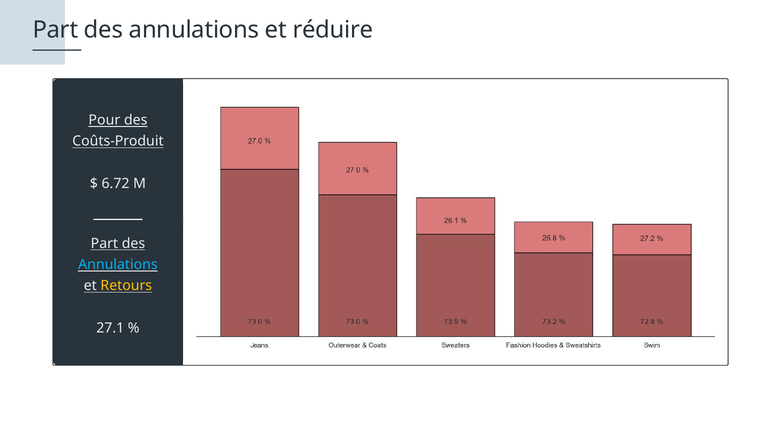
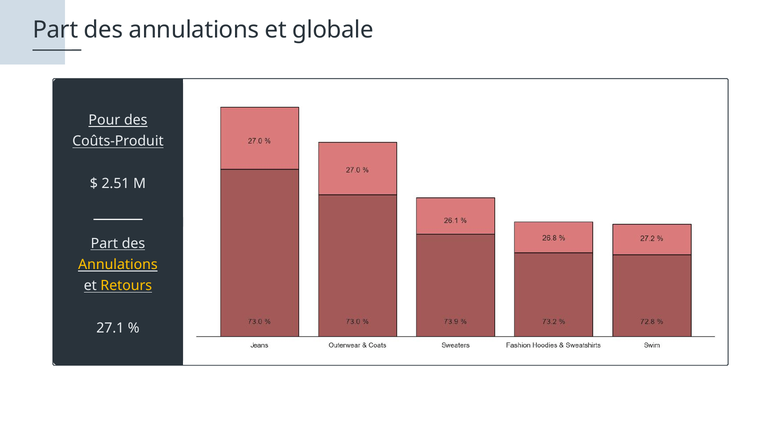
réduire: réduire -> globale
6.72: 6.72 -> 2.51
Annulations at (118, 264) colour: light blue -> yellow
